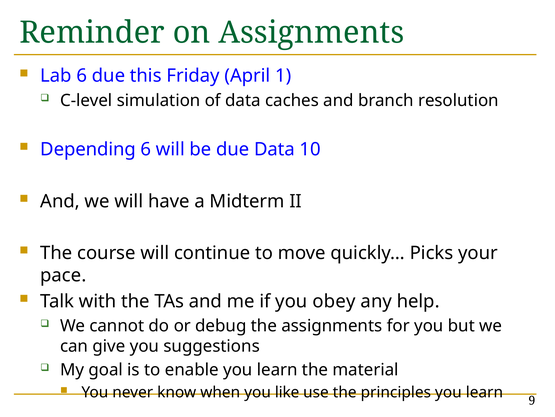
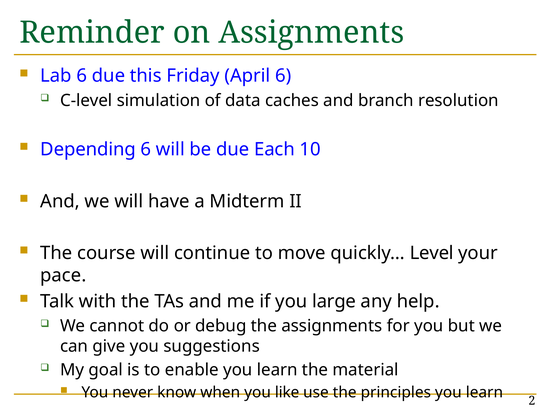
April 1: 1 -> 6
due Data: Data -> Each
Picks: Picks -> Level
obey: obey -> large
9: 9 -> 2
